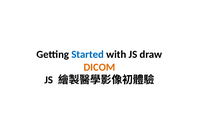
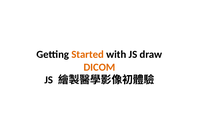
Started colour: blue -> orange
